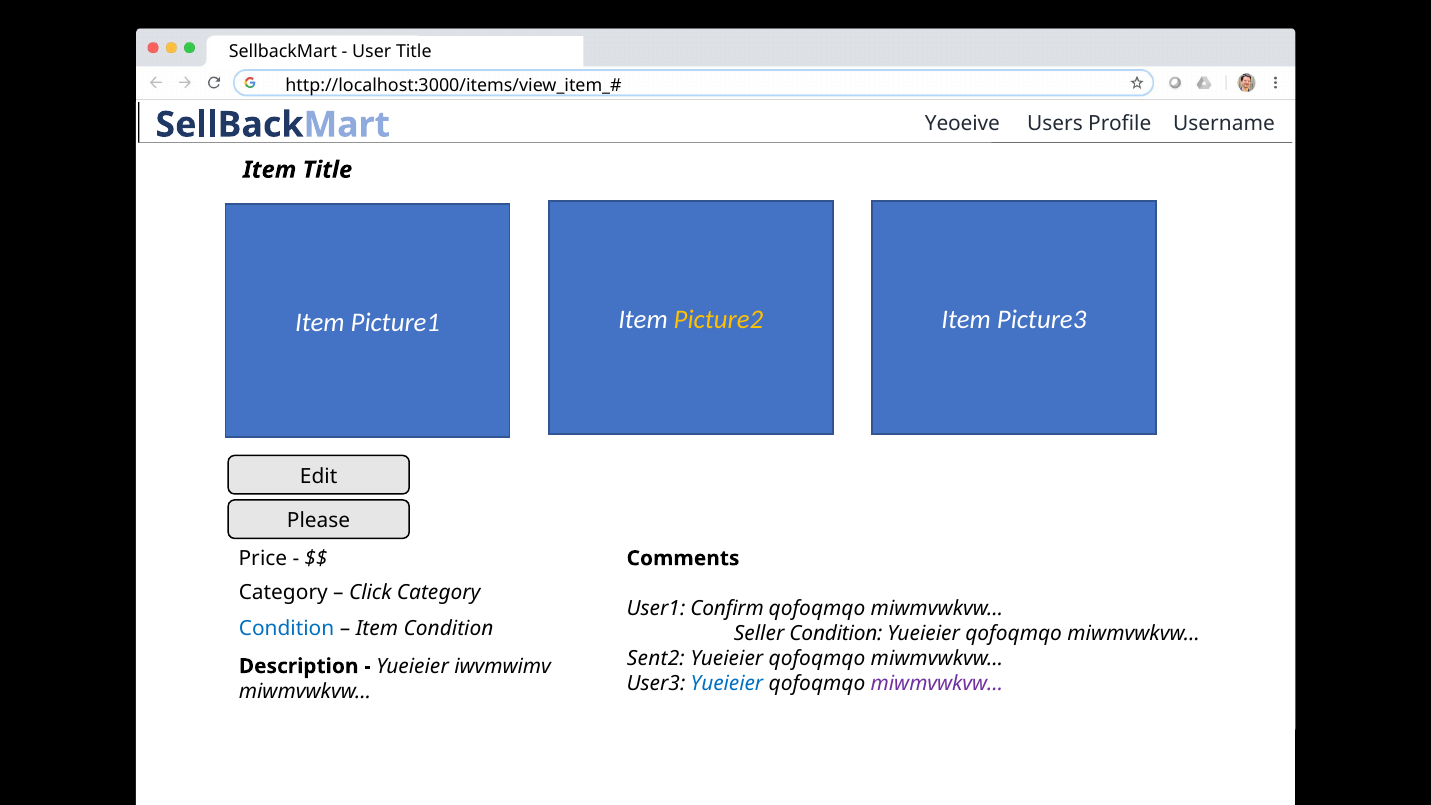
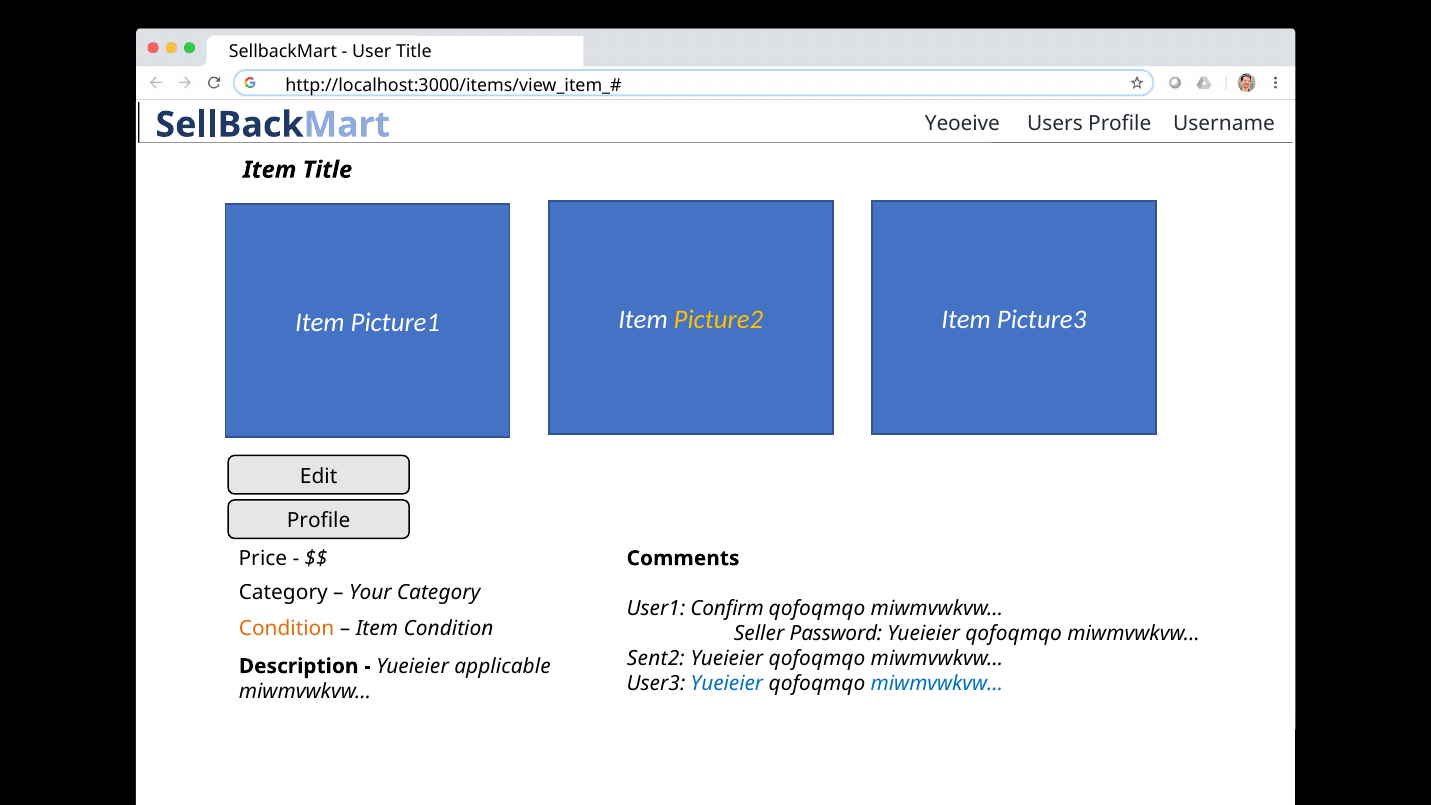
Please at (319, 521): Please -> Profile
Click: Click -> Your
Condition at (287, 629) colour: blue -> orange
Seller Condition: Condition -> Password
iwvmwimv: iwvmwimv -> applicable
miwmvwkvw… at (937, 684) colour: purple -> blue
